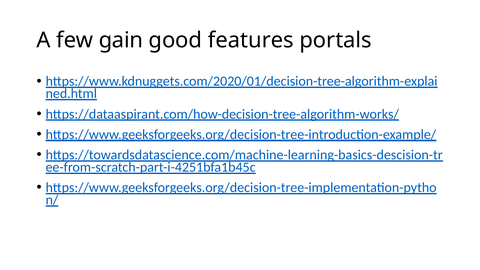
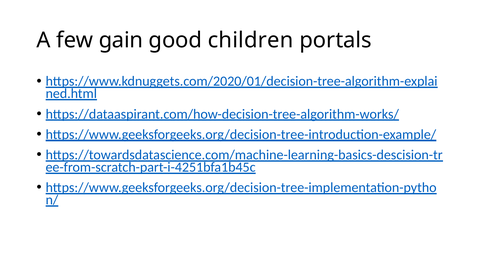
features: features -> children
